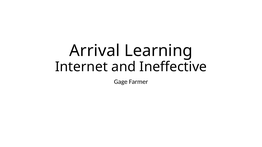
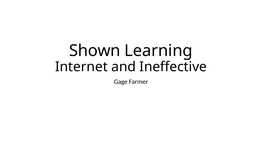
Arrival: Arrival -> Shown
